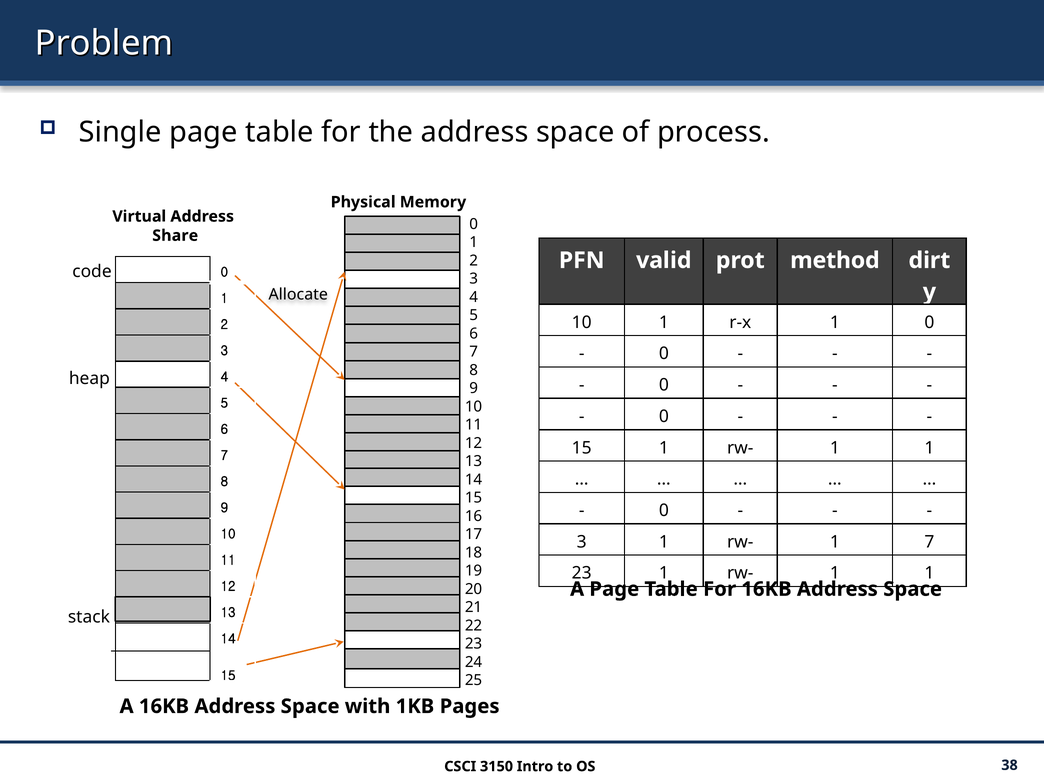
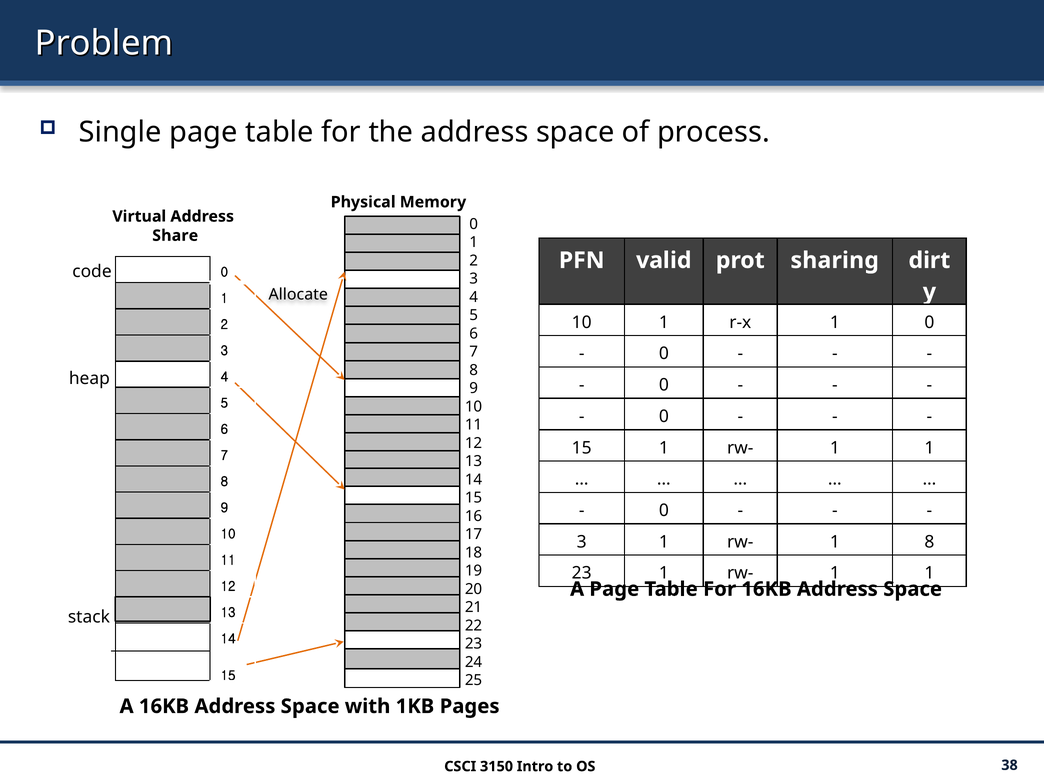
method: method -> sharing
1 7: 7 -> 8
